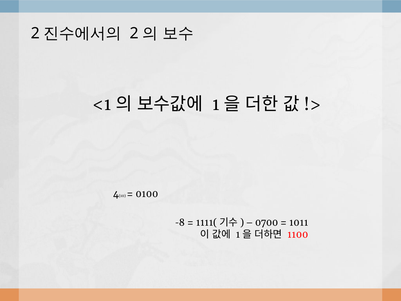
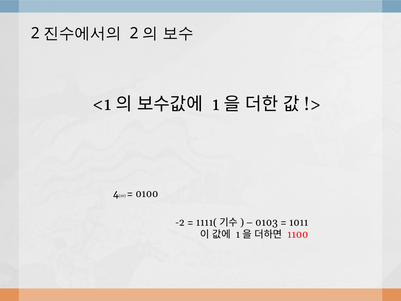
-8: -8 -> -2
0700: 0700 -> 0103
